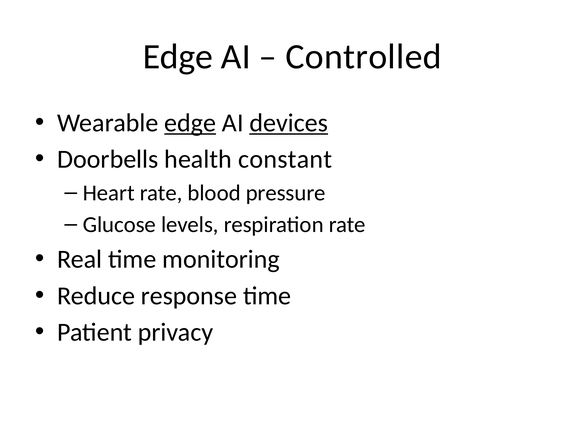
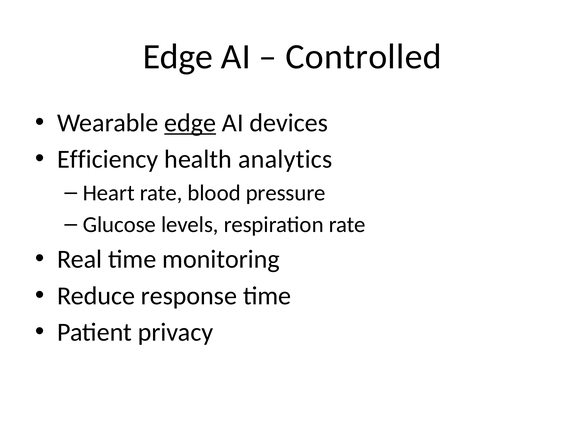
devices underline: present -> none
Doorbells: Doorbells -> Efficiency
constant: constant -> analytics
